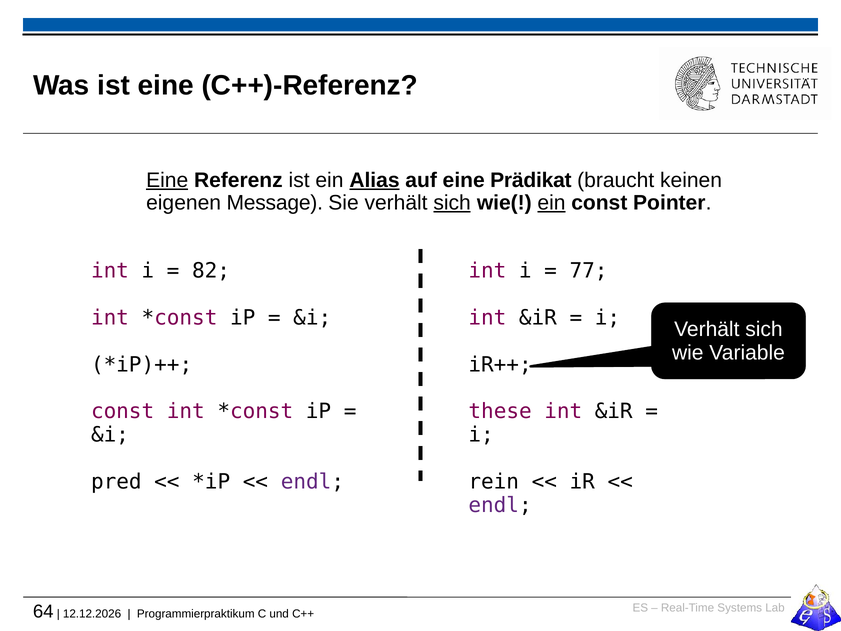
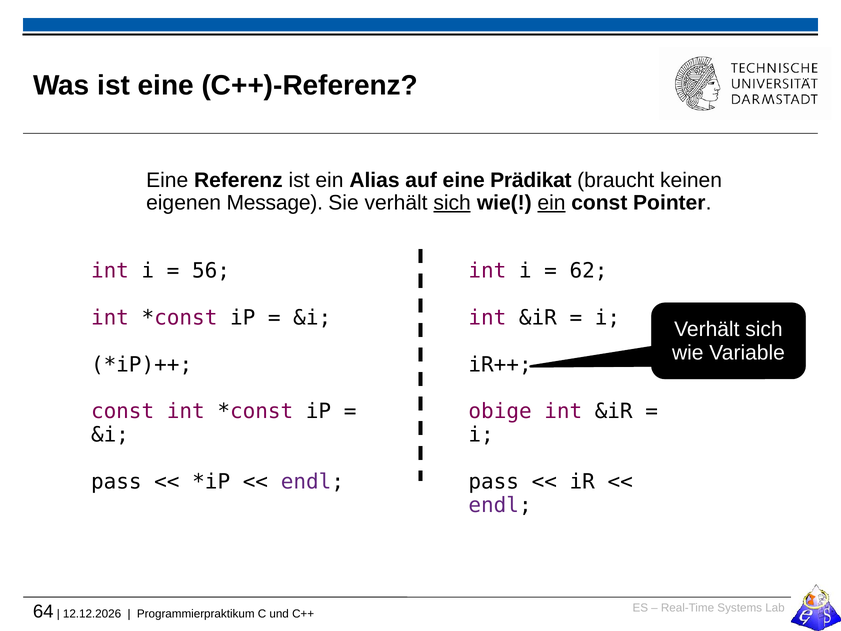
Eine at (167, 180) underline: present -> none
Alias underline: present -> none
82: 82 -> 56
77: 77 -> 62
these: these -> obige
pred at (116, 482): pred -> pass
rein at (494, 482): rein -> pass
